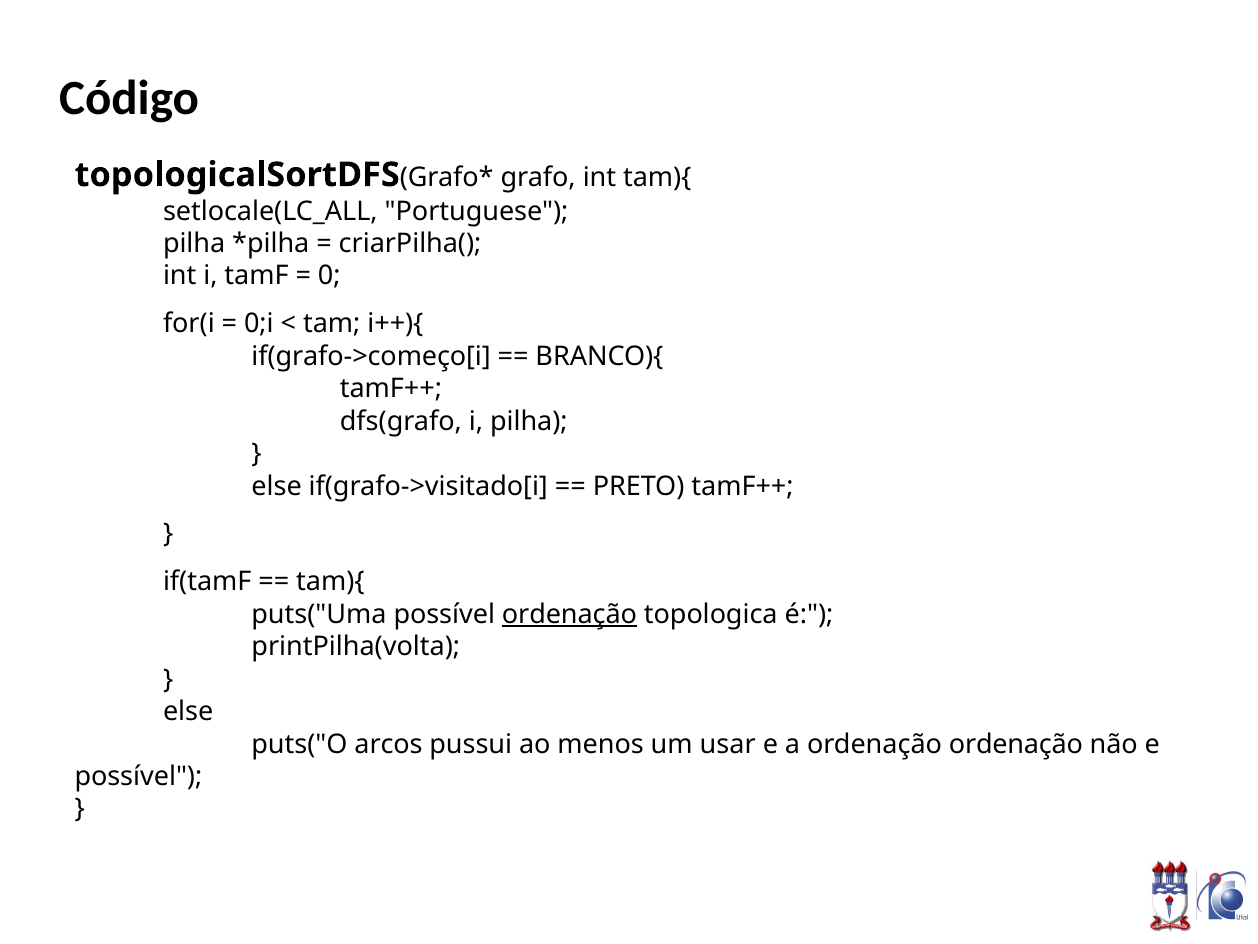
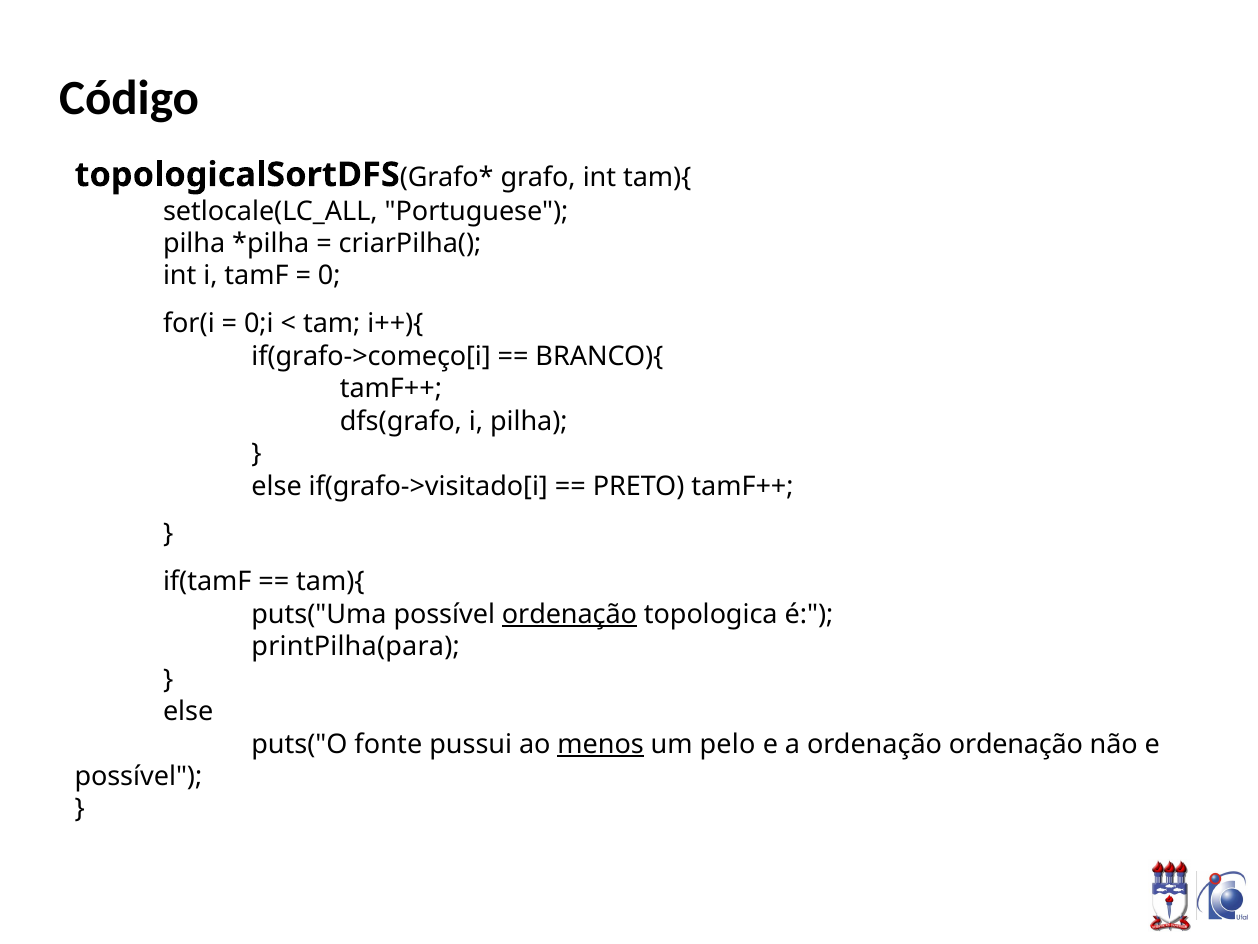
printPilha(volta: printPilha(volta -> printPilha(para
arcos: arcos -> fonte
menos underline: none -> present
usar: usar -> pelo
